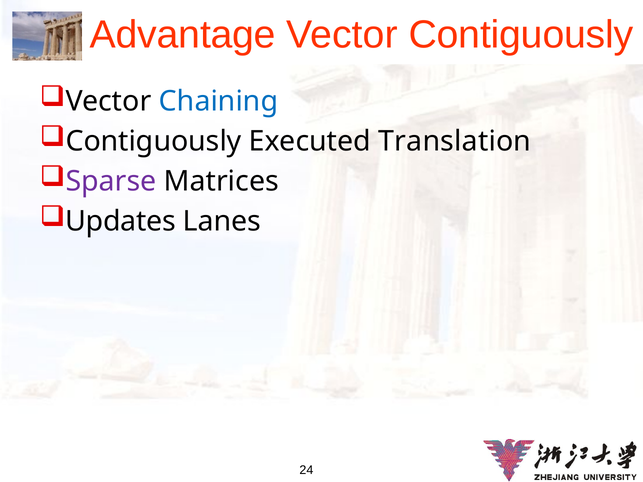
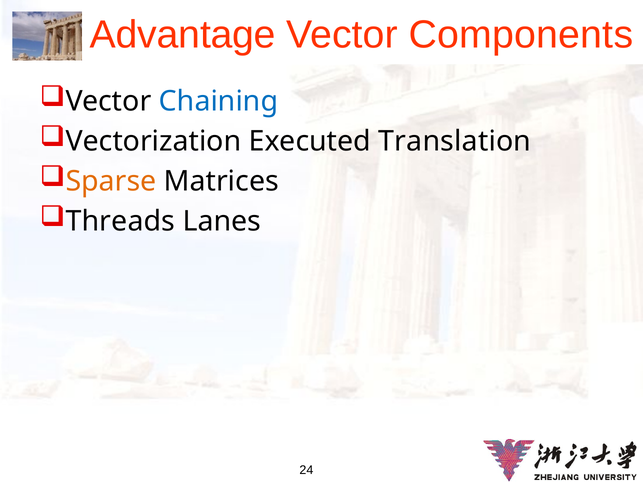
Vector Contiguously: Contiguously -> Components
Contiguously at (154, 141): Contiguously -> Vectorization
Sparse colour: purple -> orange
Updates: Updates -> Threads
